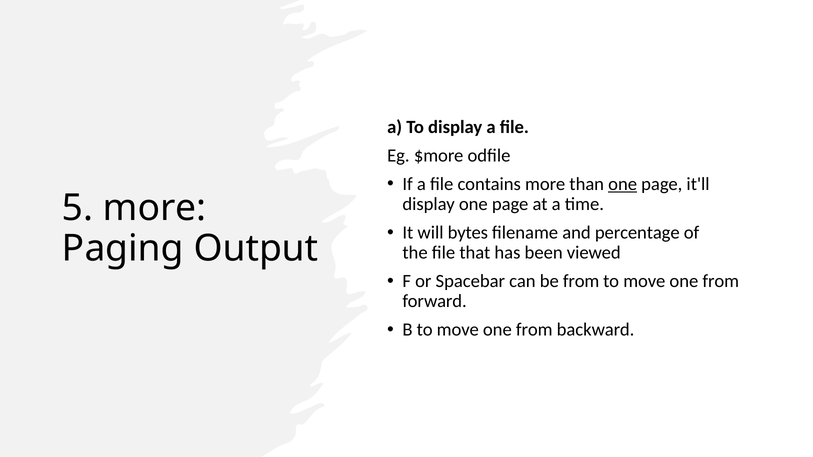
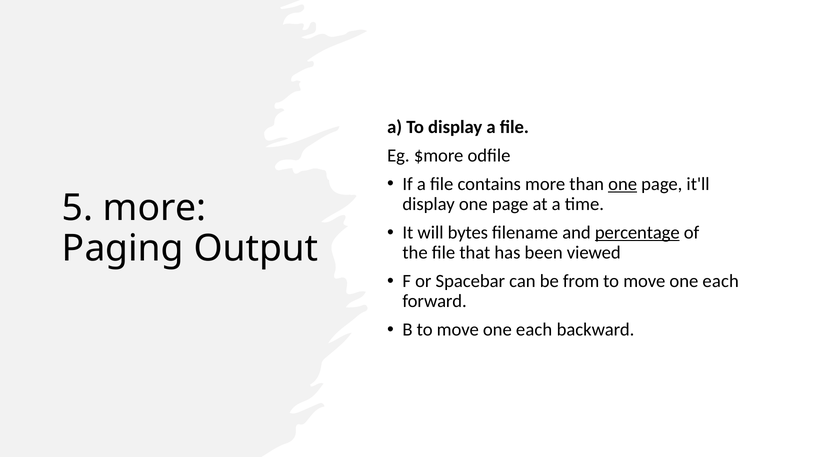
percentage underline: none -> present
from at (721, 281): from -> each
from at (534, 330): from -> each
